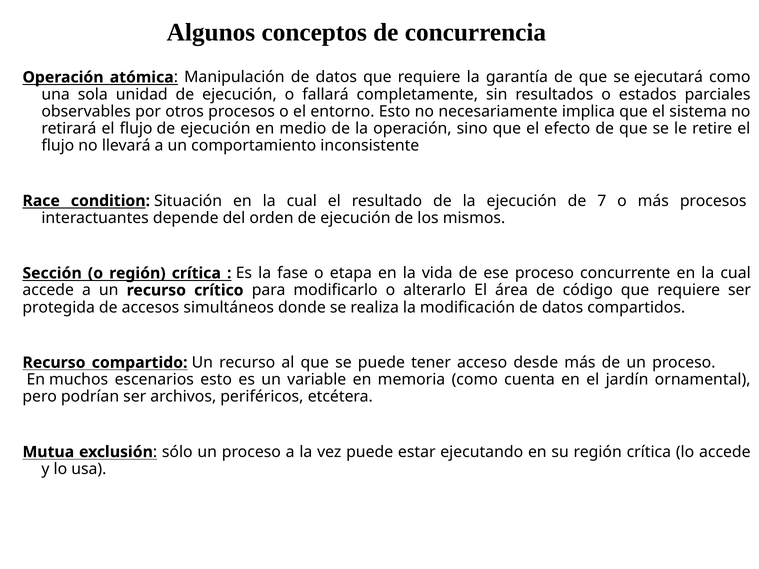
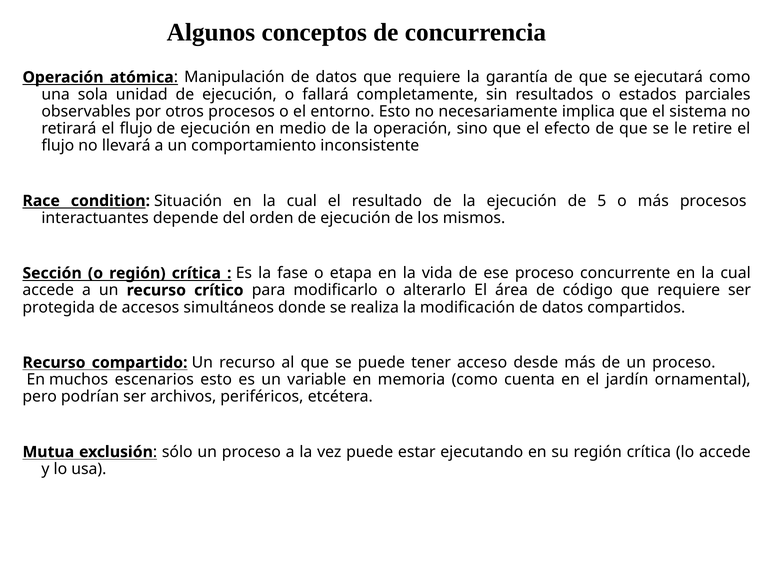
7: 7 -> 5
